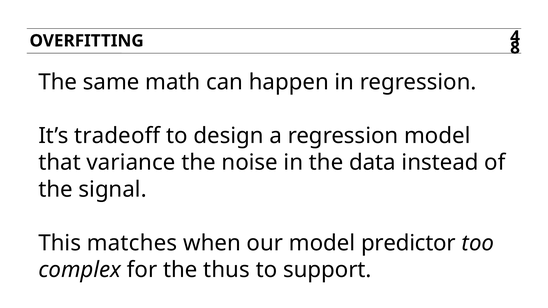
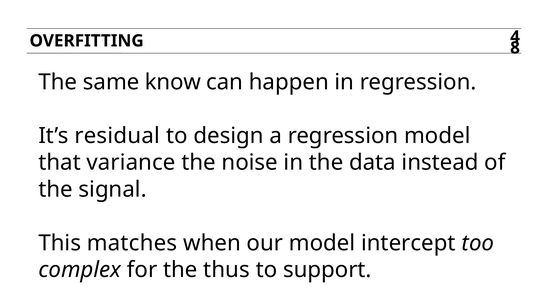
math: math -> know
tradeoff: tradeoff -> residual
predictor: predictor -> intercept
